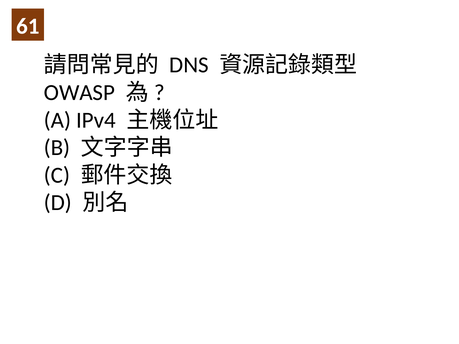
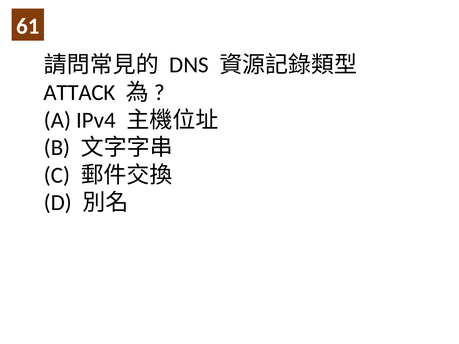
OWASP: OWASP -> ATTACK
